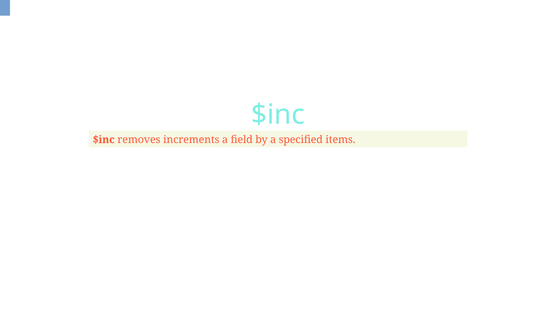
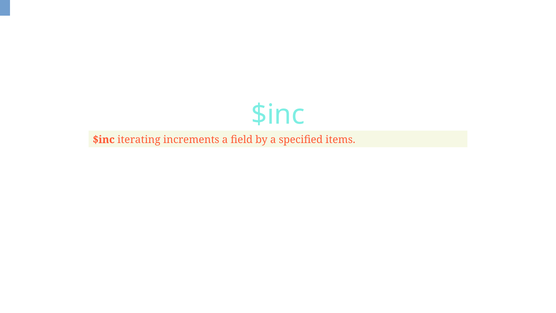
removes: removes -> iterating
